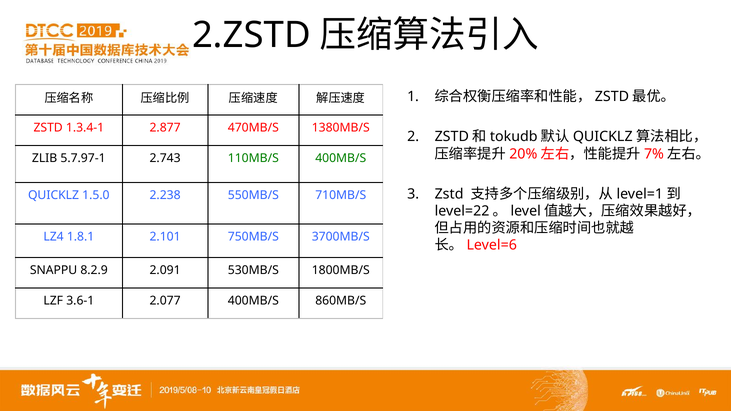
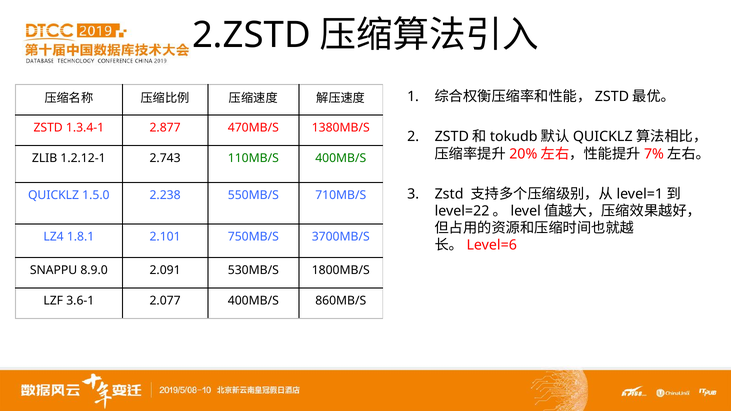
5.7.97-1: 5.7.97-1 -> 1.2.12-1
8.2.9: 8.2.9 -> 8.9.0
